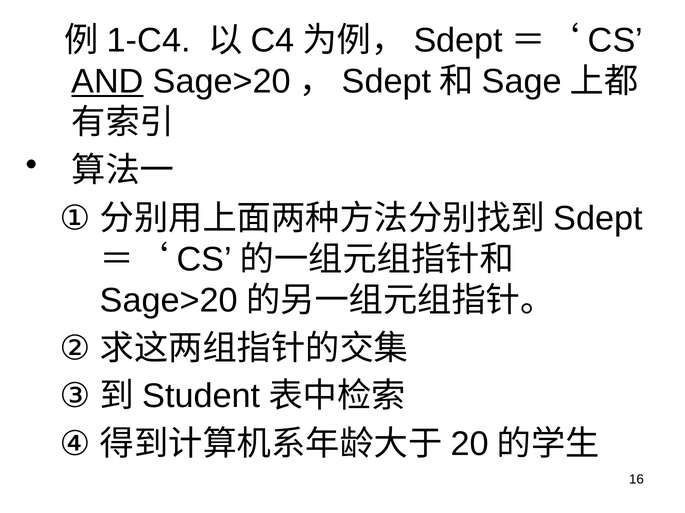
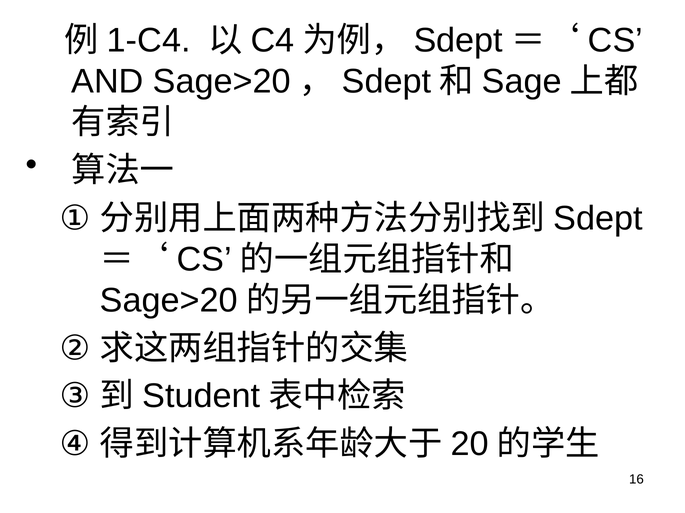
AND underline: present -> none
